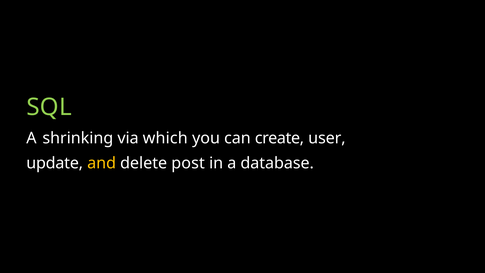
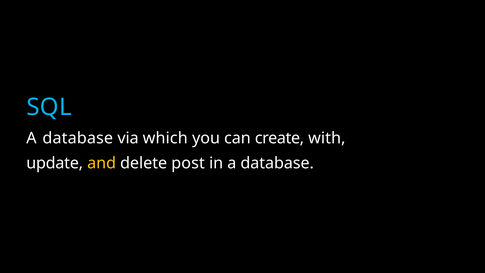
SQL colour: light green -> light blue
shrinking at (78, 138): shrinking -> database
user: user -> with
